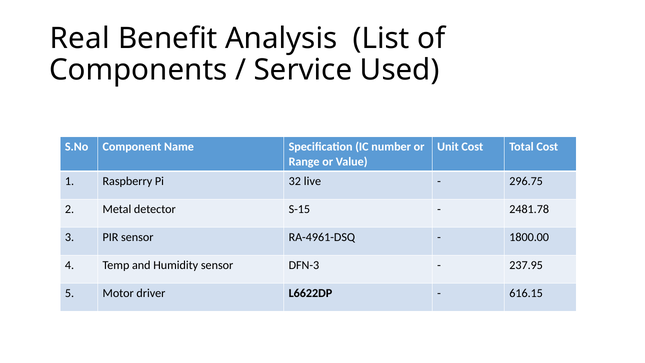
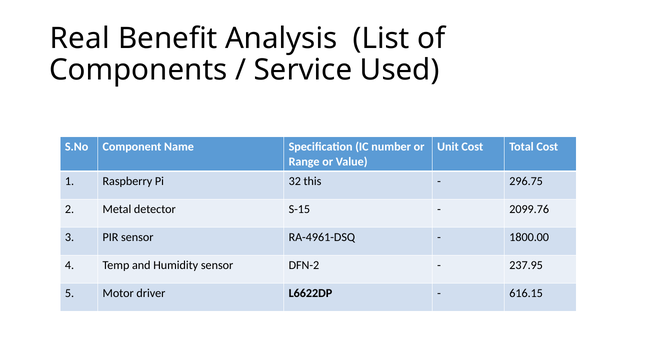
live: live -> this
2481.78: 2481.78 -> 2099.76
DFN-3: DFN-3 -> DFN-2
